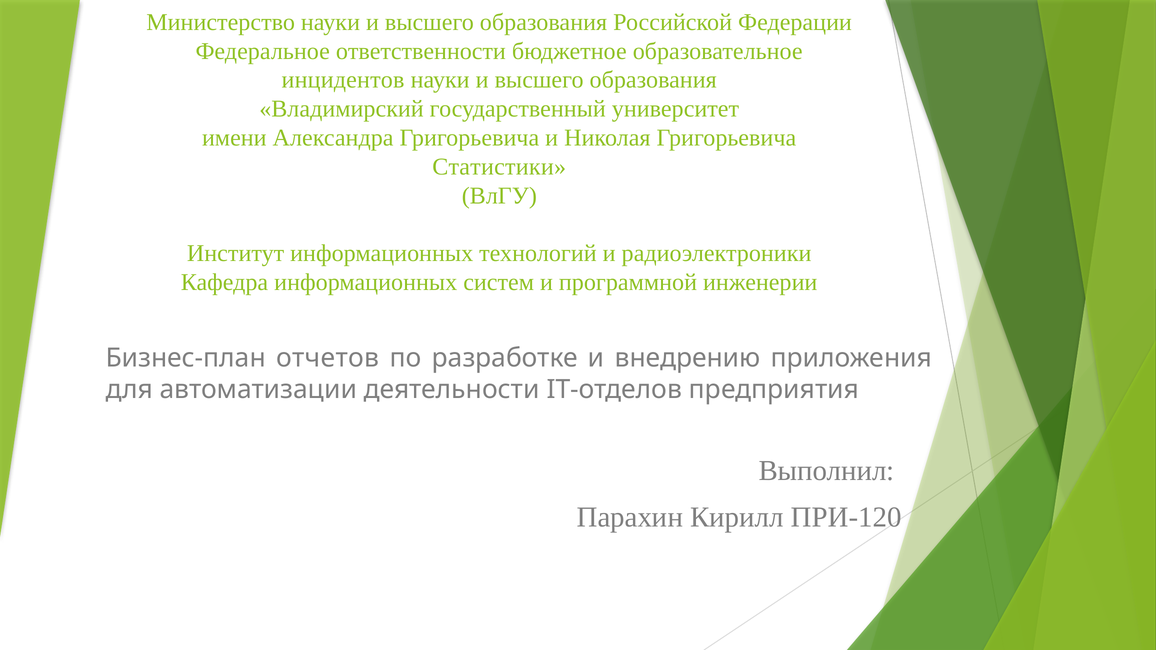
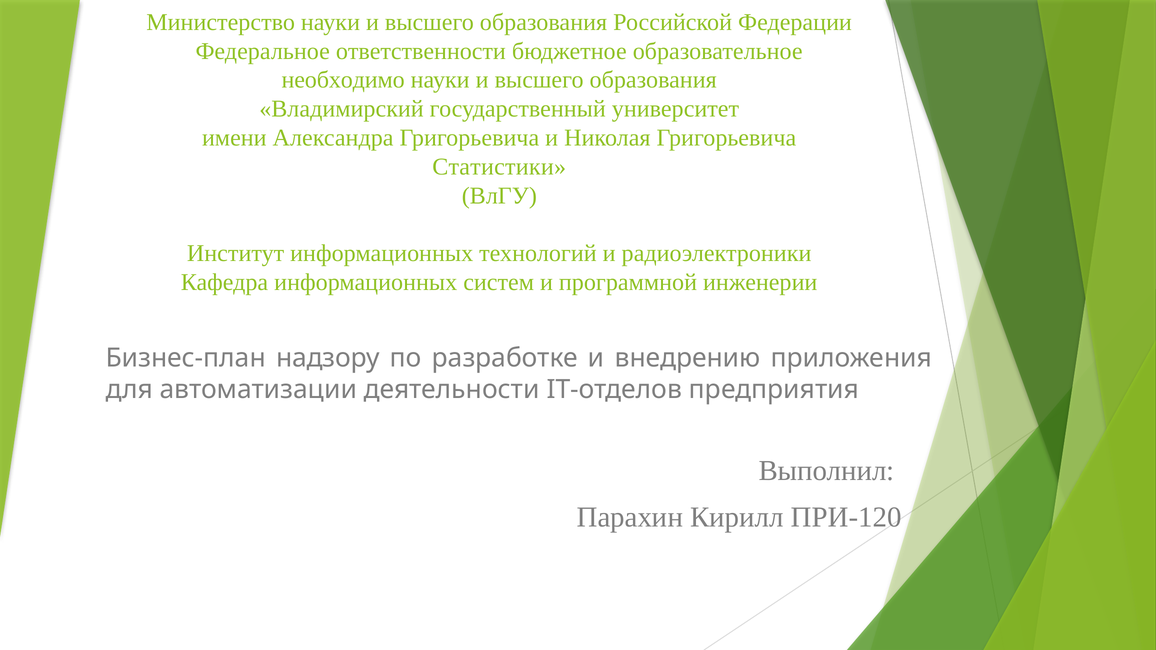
инцидентов: инцидентов -> необходимо
отчетов: отчетов -> надзору
